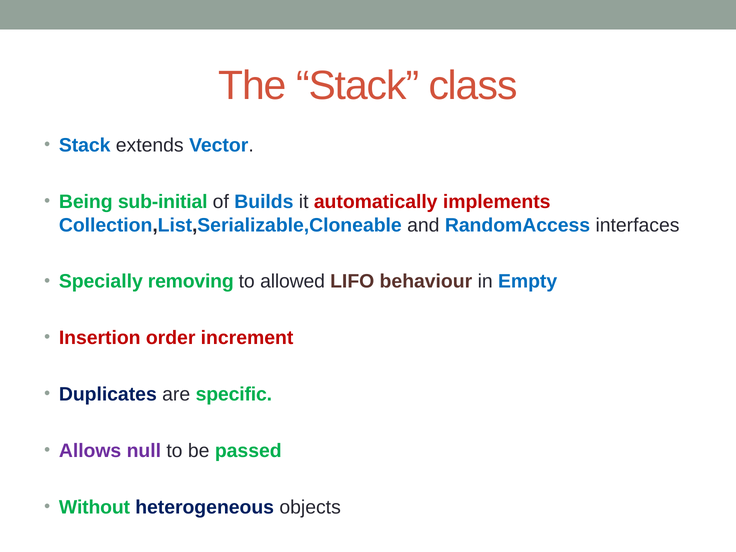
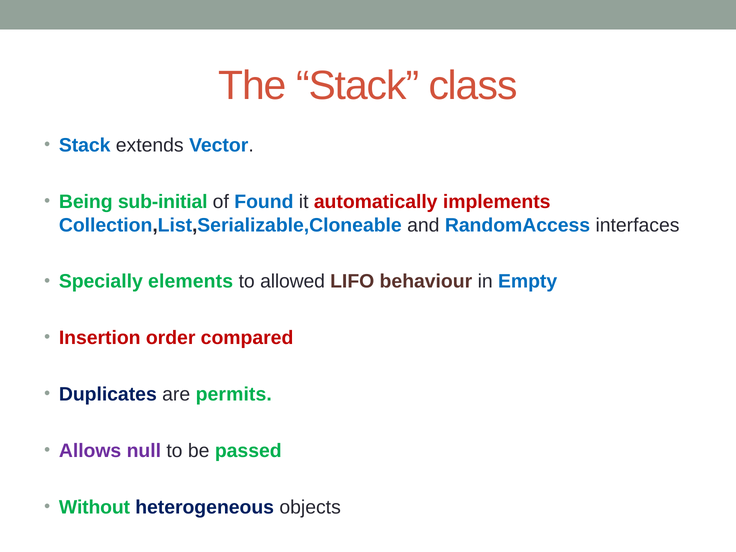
Builds: Builds -> Found
removing: removing -> elements
increment: increment -> compared
specific: specific -> permits
